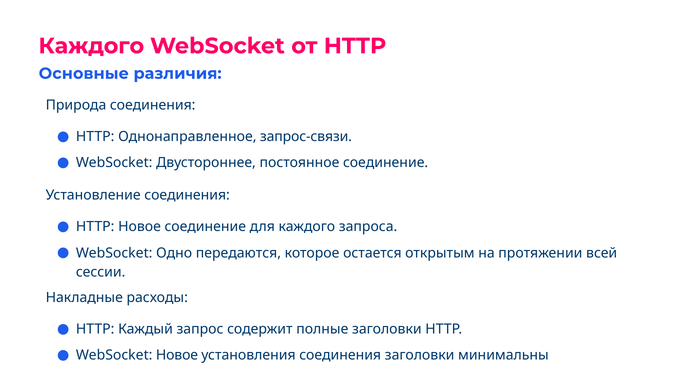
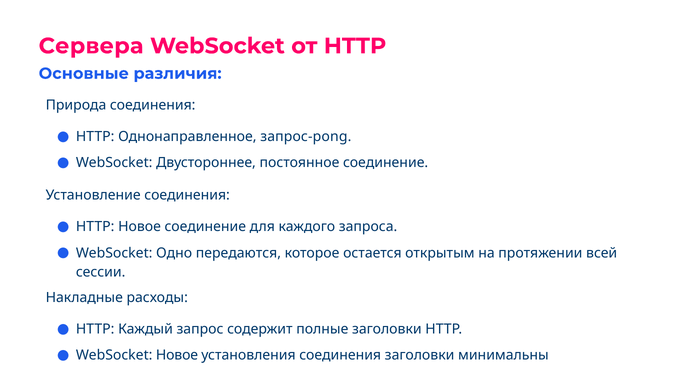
Каждого at (91, 46): Каждого -> Сервера
запрос-связи: запрос-связи -> запрос-pong
